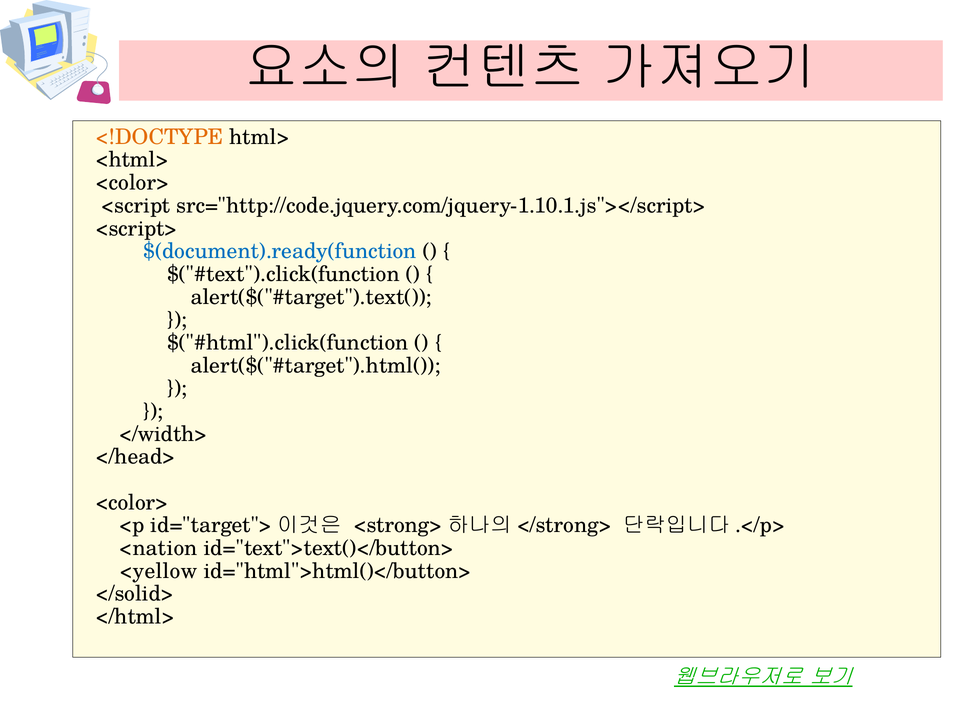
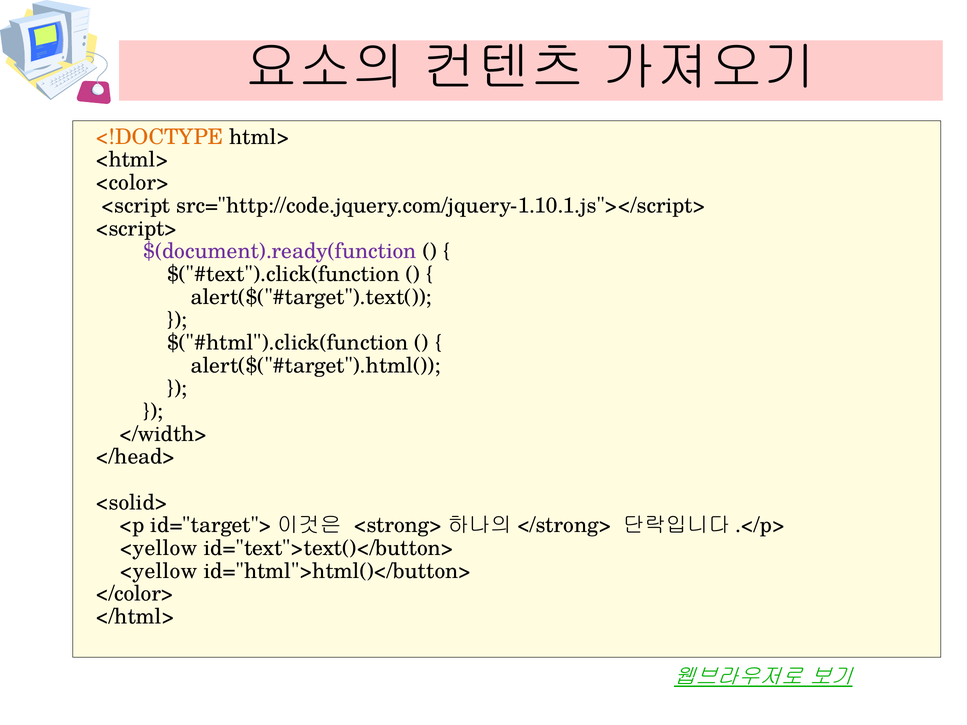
$(document).ready(function colour: blue -> purple
<color> at (132, 503): <color> -> <solid>
<nation at (158, 548): <nation -> <yellow
</solid>: </solid> -> </color>
